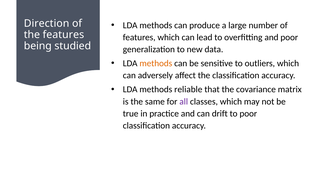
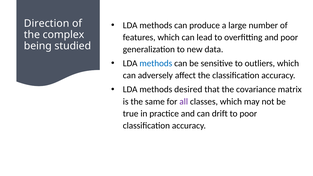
the features: features -> complex
methods at (156, 63) colour: orange -> blue
reliable: reliable -> desired
